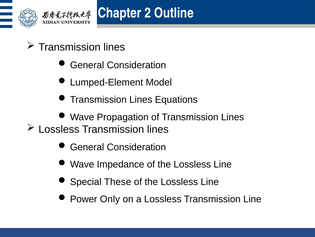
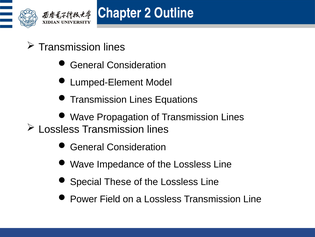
Only: Only -> Field
